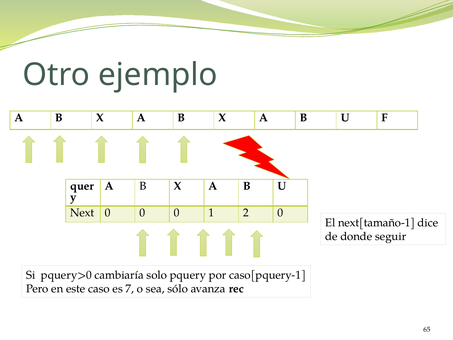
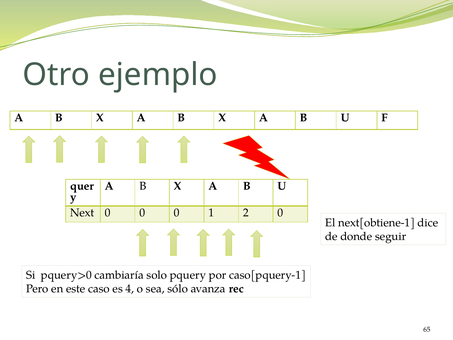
next[tamaño-1: next[tamaño-1 -> next[obtiene-1
7: 7 -> 4
